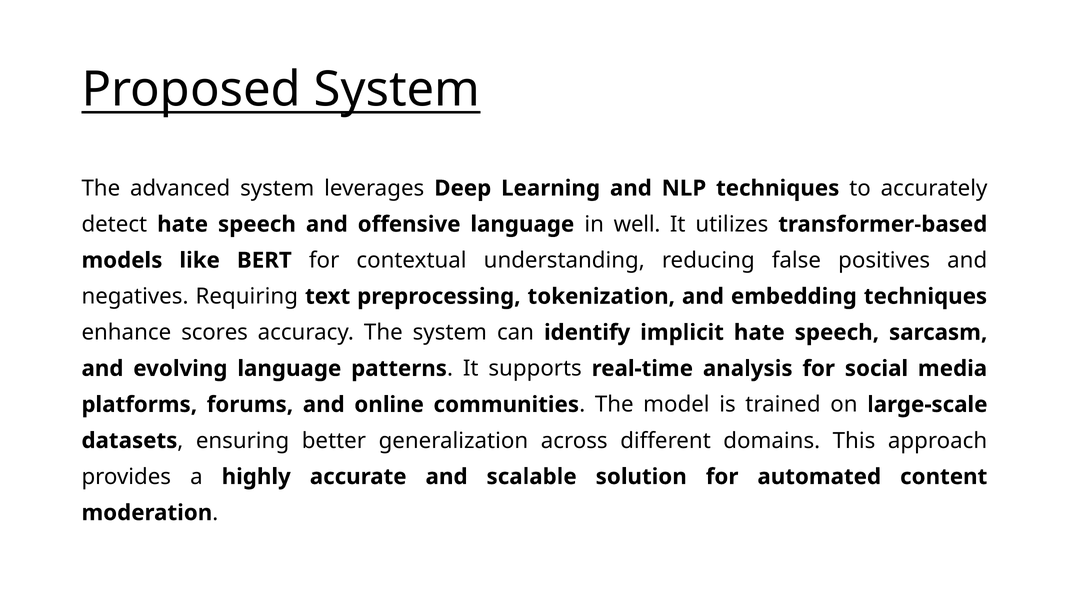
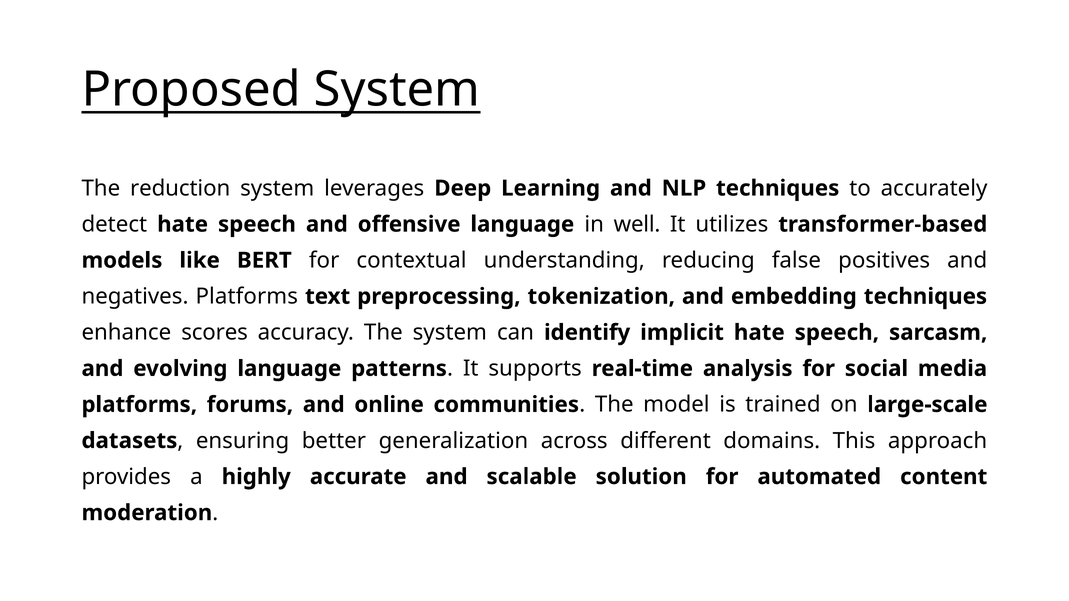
advanced: advanced -> reduction
negatives Requiring: Requiring -> Platforms
